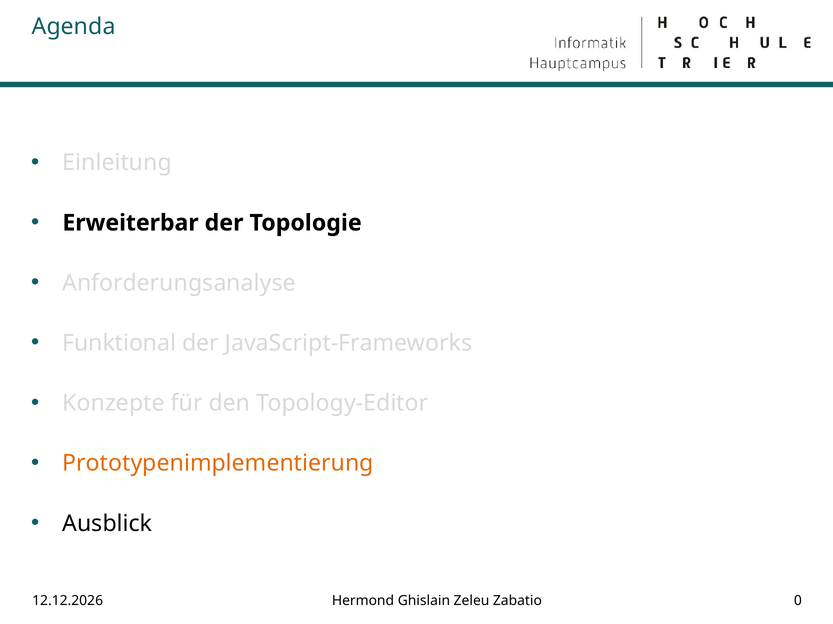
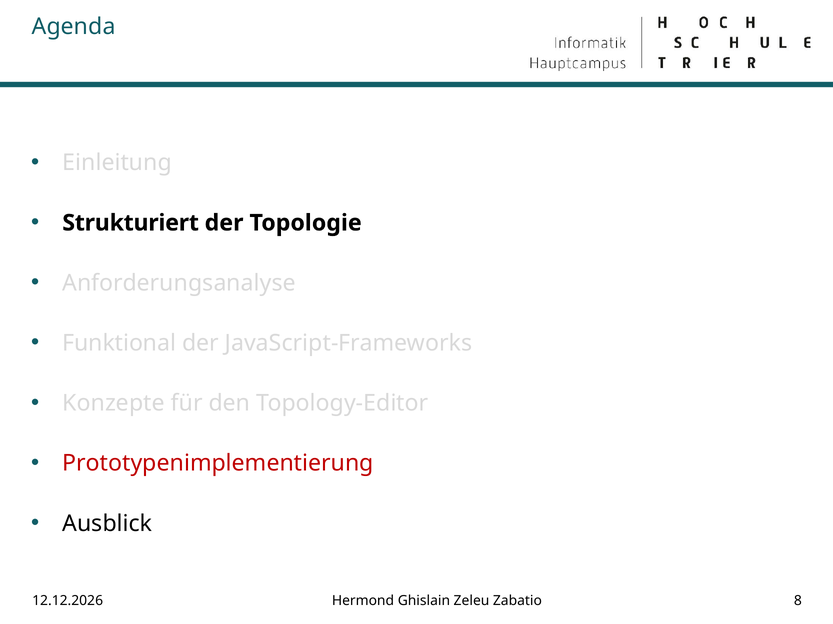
Erweiterbar: Erweiterbar -> Strukturiert
Prototypenimplementierung colour: orange -> red
0: 0 -> 8
